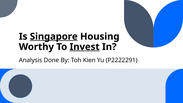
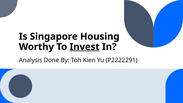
Singapore underline: present -> none
